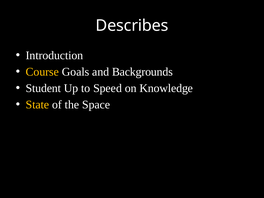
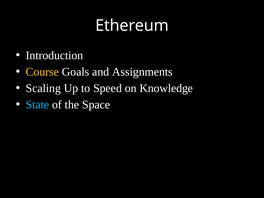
Describes: Describes -> Ethereum
Backgrounds: Backgrounds -> Assignments
Student: Student -> Scaling
State colour: yellow -> light blue
